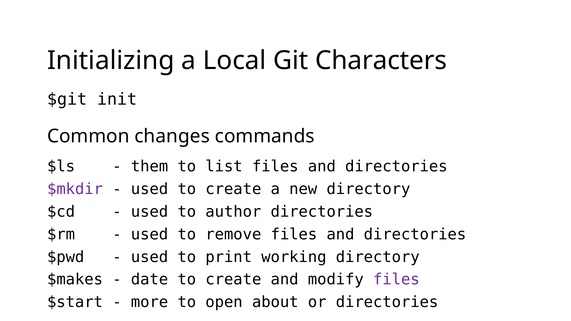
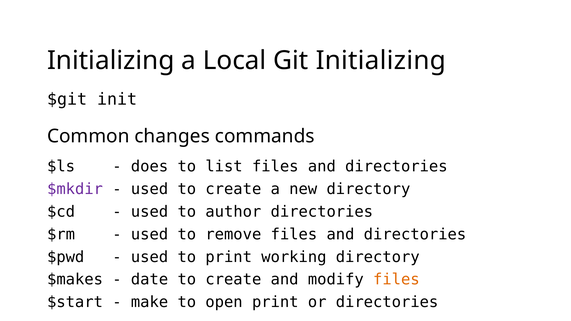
Git Characters: Characters -> Initializing
them: them -> does
files at (396, 280) colour: purple -> orange
more: more -> make
open about: about -> print
